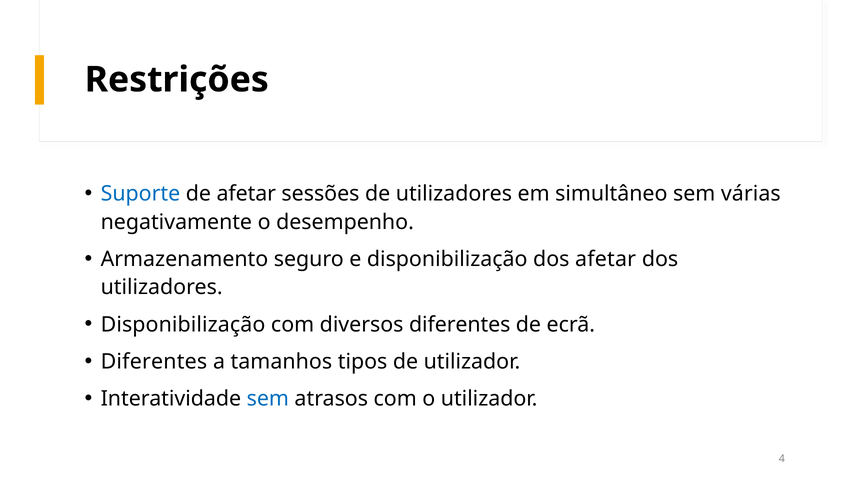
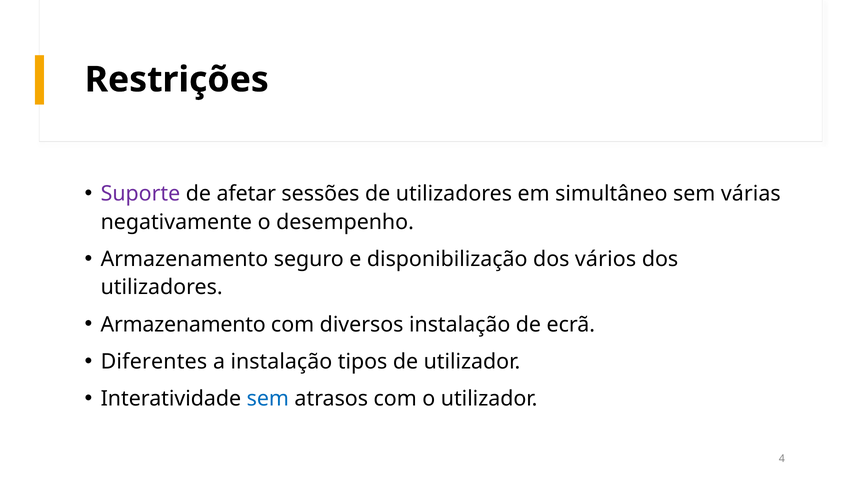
Suporte colour: blue -> purple
dos afetar: afetar -> vários
Disponibilização at (183, 324): Disponibilização -> Armazenamento
diversos diferentes: diferentes -> instalação
a tamanhos: tamanhos -> instalação
